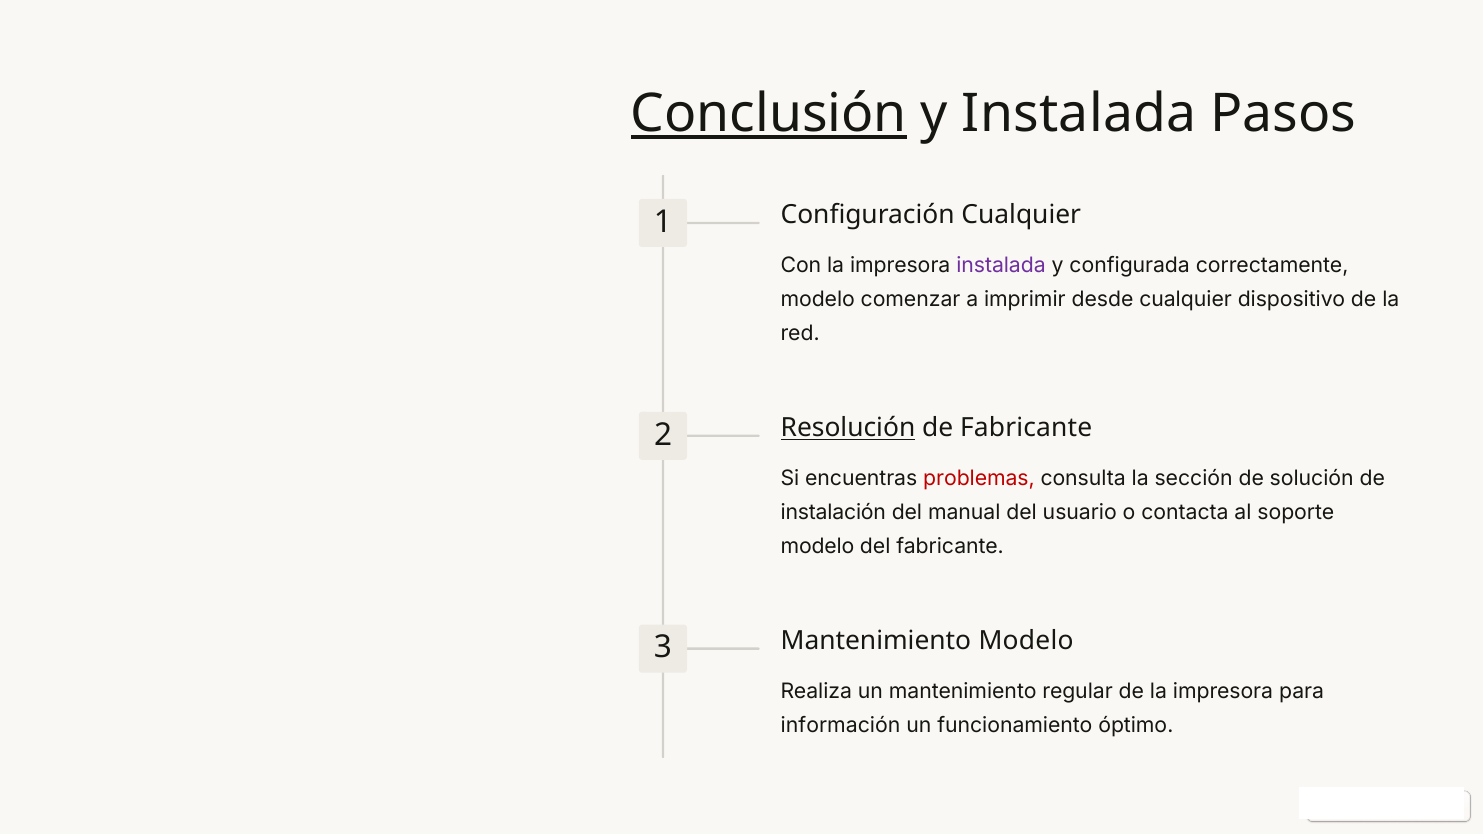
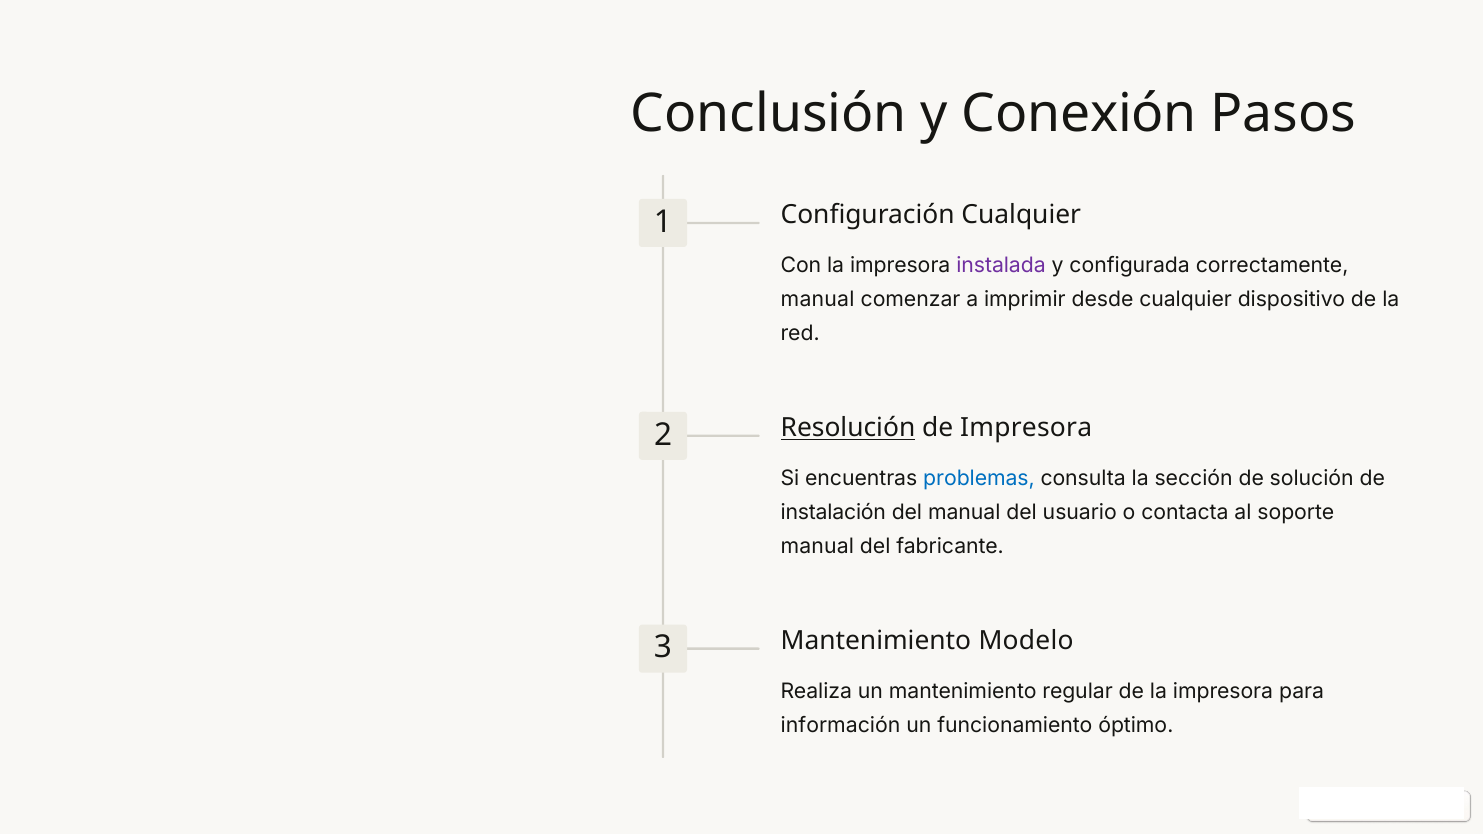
Conclusión underline: present -> none
y Instalada: Instalada -> Conexión
modelo at (818, 300): modelo -> manual
de Fabricante: Fabricante -> Impresora
problemas colour: red -> blue
modelo at (817, 547): modelo -> manual
